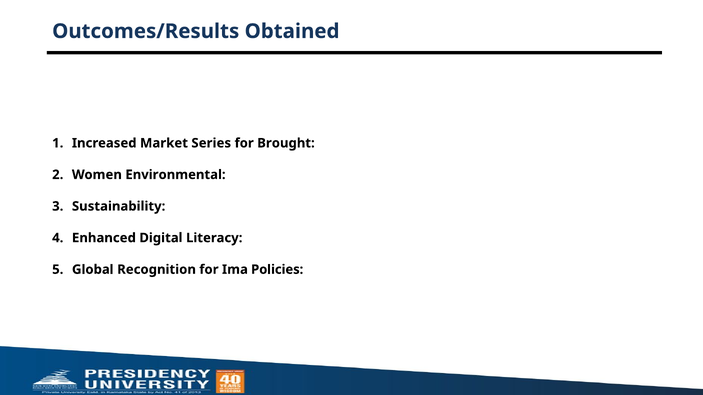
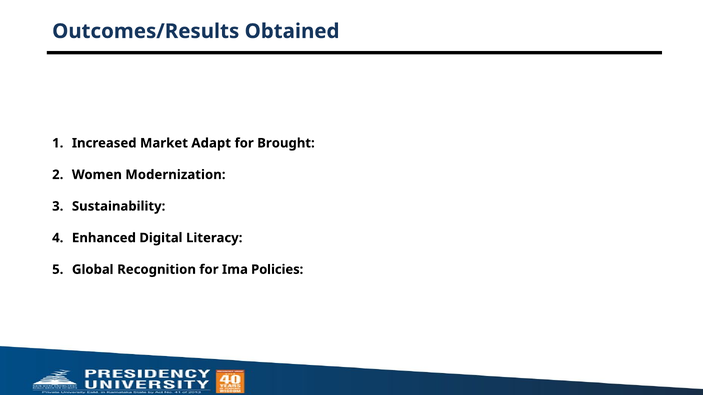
Series: Series -> Adapt
Environmental: Environmental -> Modernization
